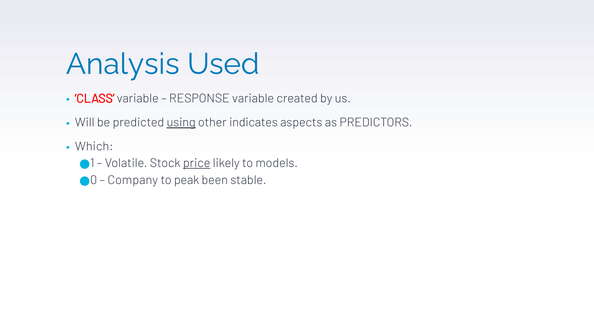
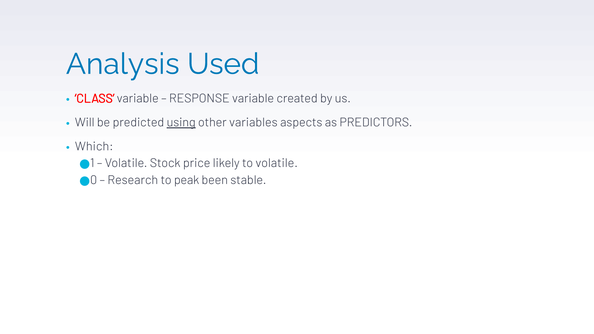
indicates: indicates -> variables
price underline: present -> none
to models: models -> volatile
Company: Company -> Research
